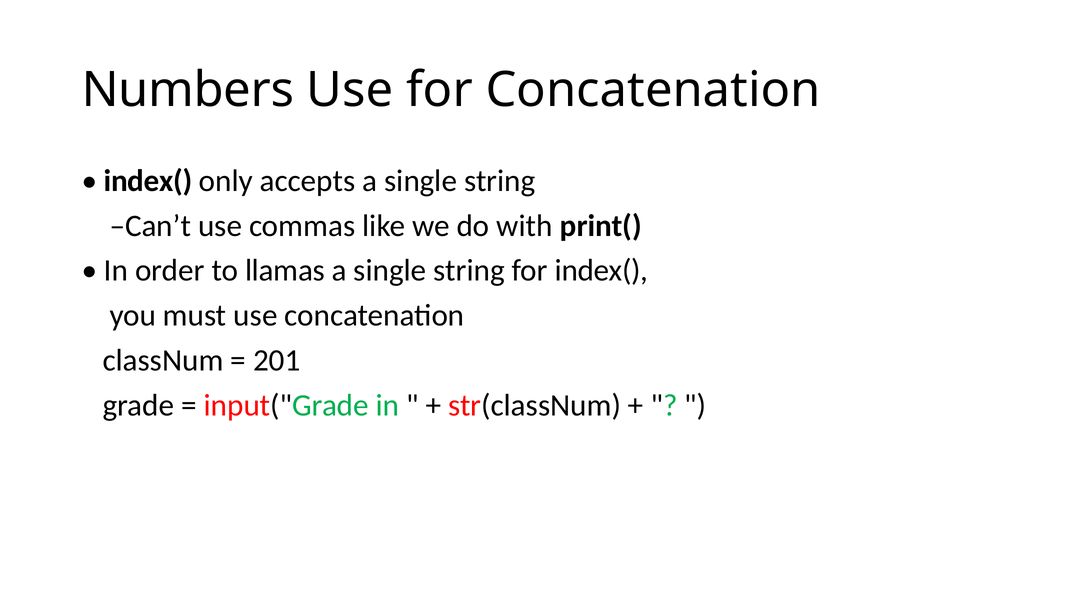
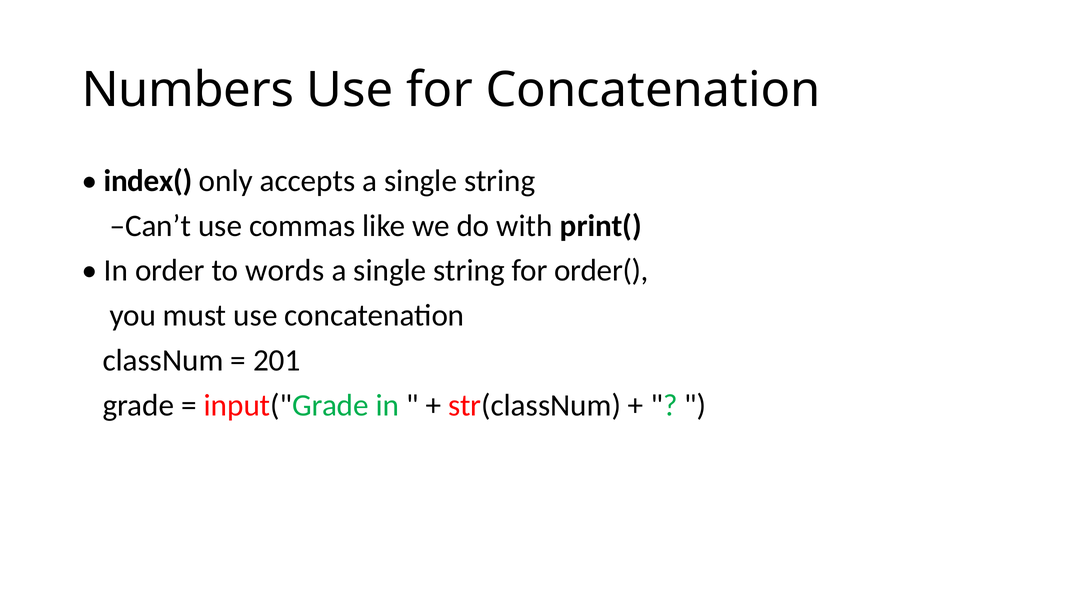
llamas: llamas -> words
for index(: index( -> order(
